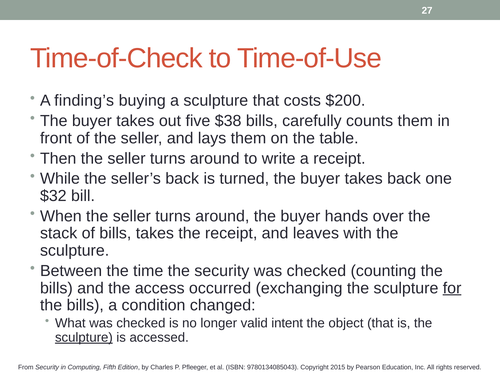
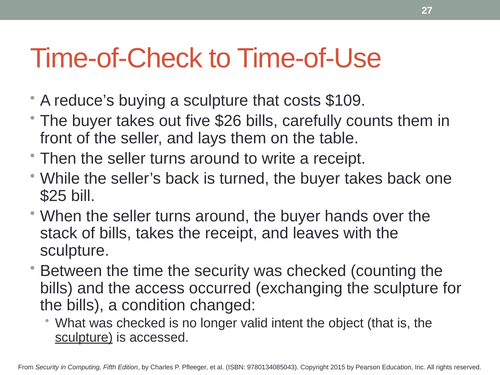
finding’s: finding’s -> reduce’s
$200: $200 -> $109
$38: $38 -> $26
$32: $32 -> $25
for underline: present -> none
